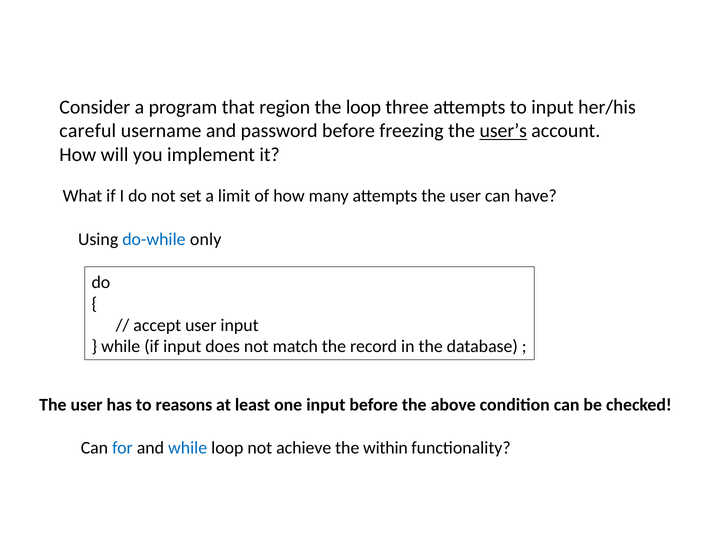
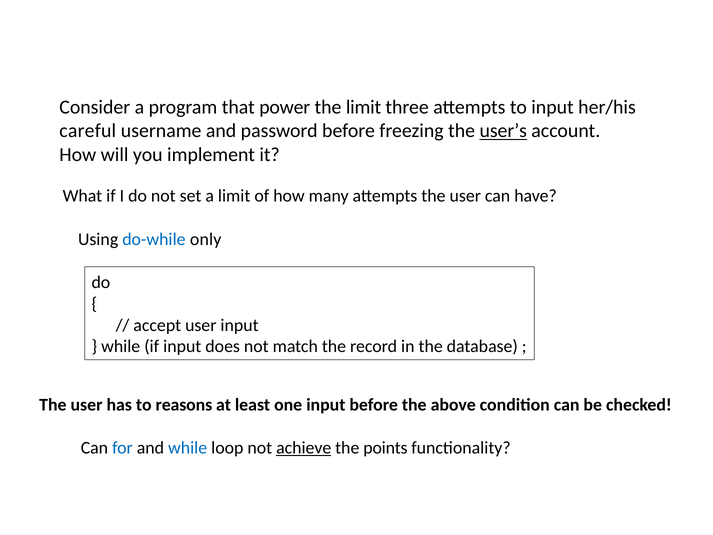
region: region -> power
the loop: loop -> limit
achieve underline: none -> present
within: within -> points
